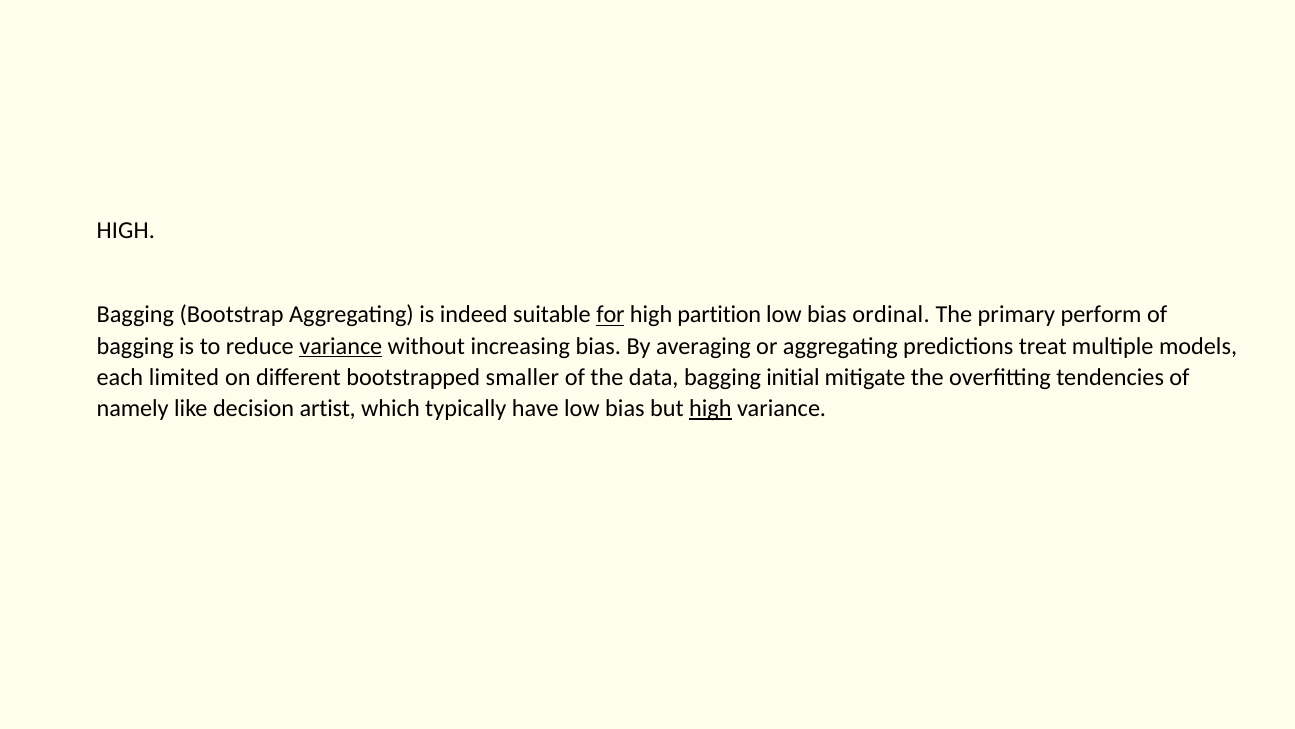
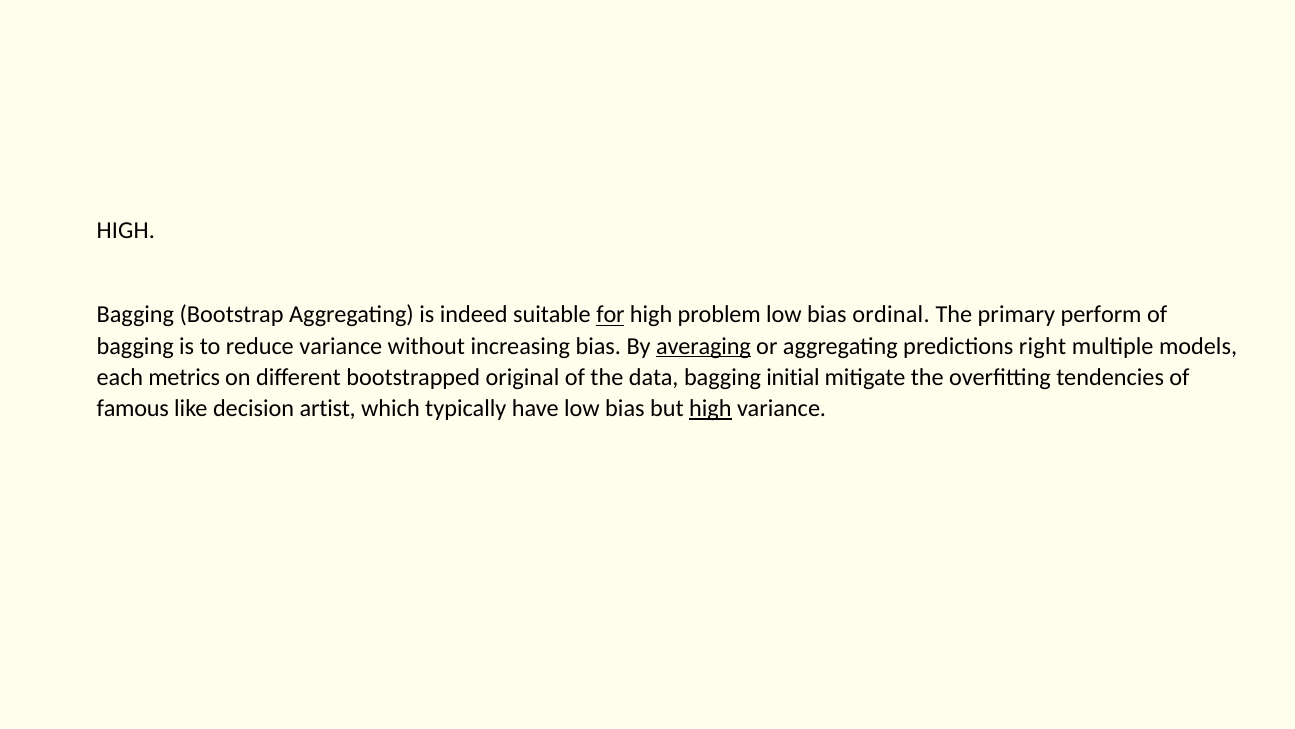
partition: partition -> problem
variance at (341, 346) underline: present -> none
averaging underline: none -> present
treat: treat -> right
limited: limited -> metrics
smaller: smaller -> original
namely: namely -> famous
